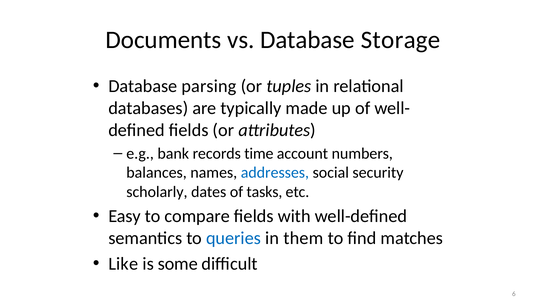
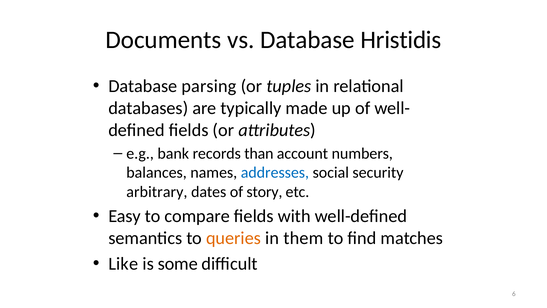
Storage: Storage -> Hristidis
time: time -> than
scholarly: scholarly -> arbitrary
tasks: tasks -> story
queries colour: blue -> orange
